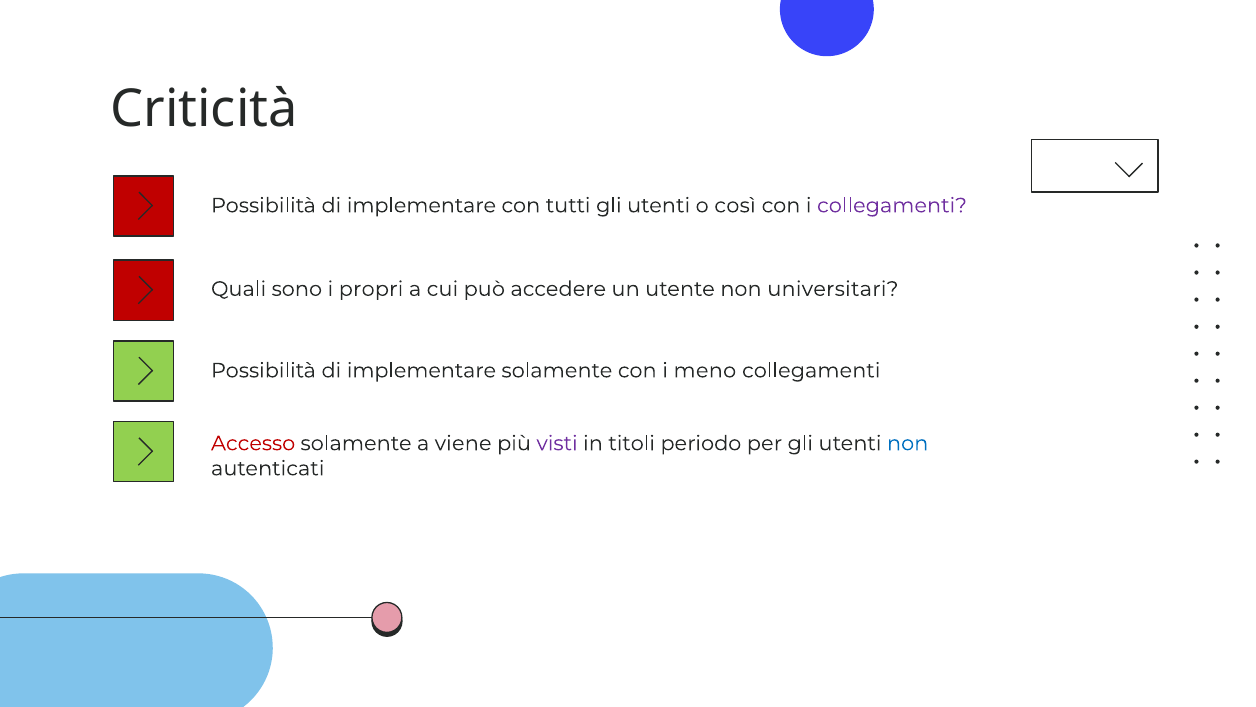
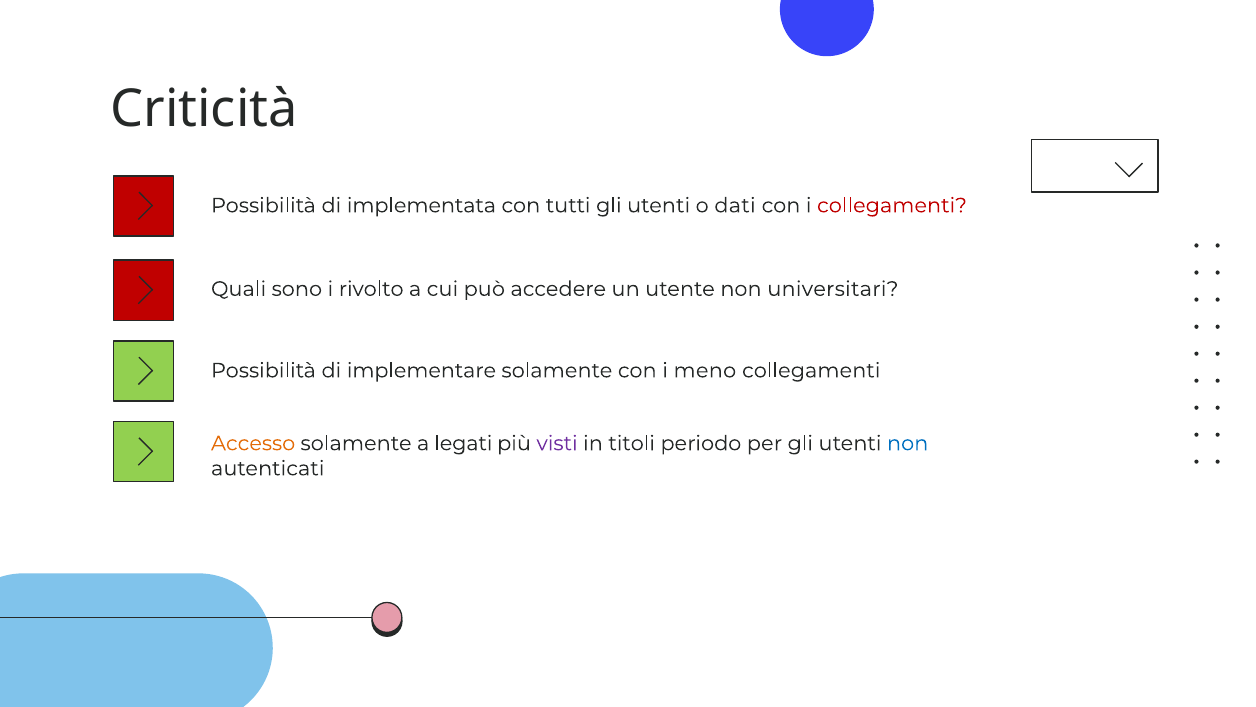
implementare at (421, 205): implementare -> implementata
così: così -> dati
collegamenti at (892, 205) colour: purple -> red
propri: propri -> rivolto
Accesso colour: red -> orange
viene: viene -> legati
